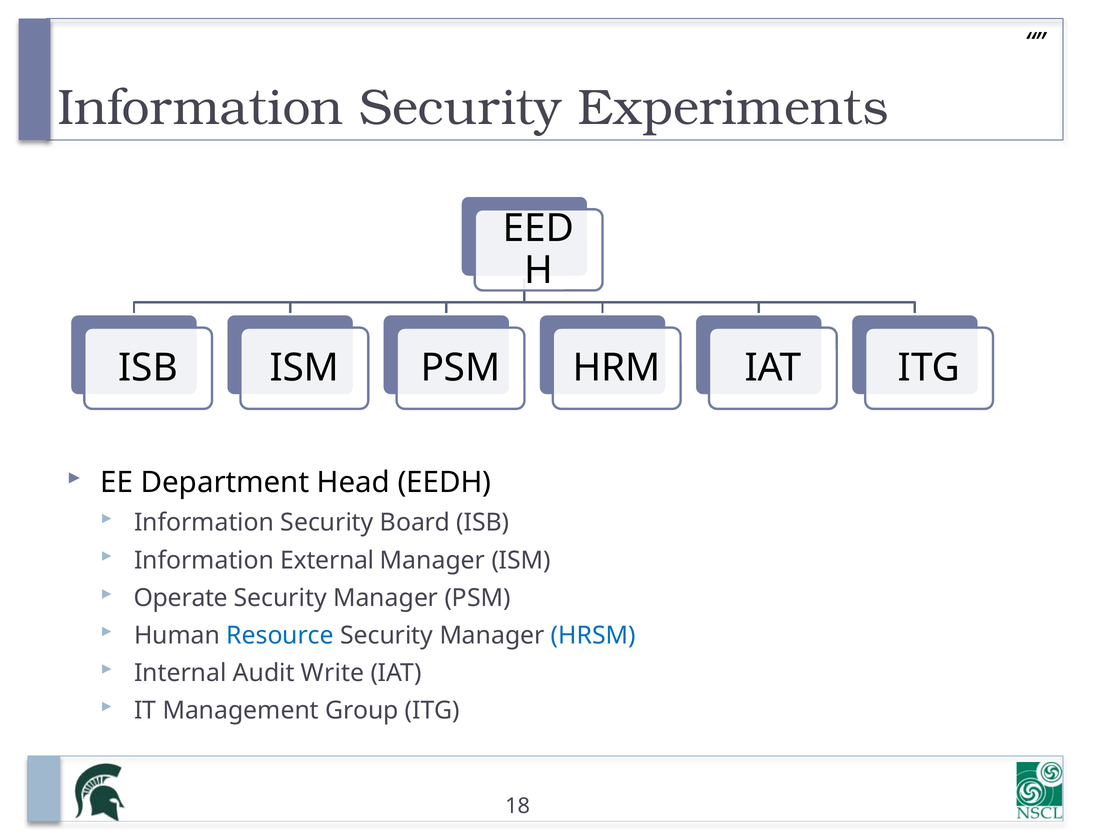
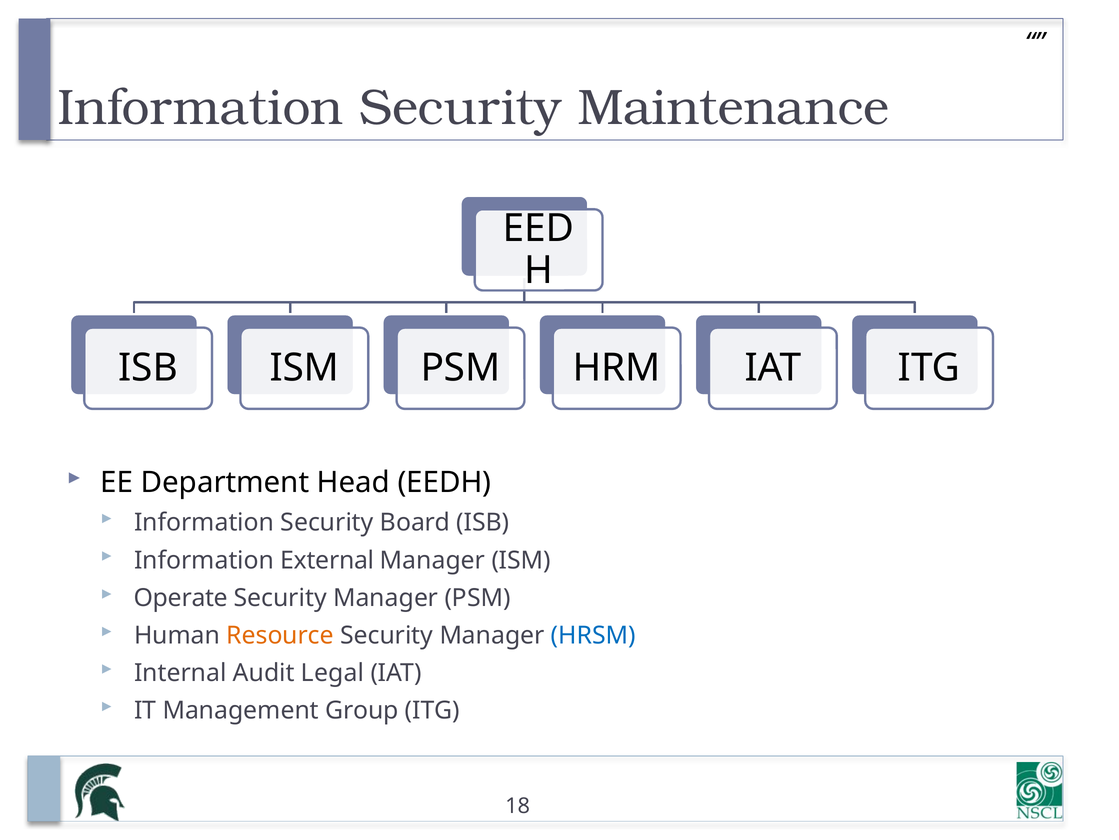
Experiments: Experiments -> Maintenance
Resource colour: blue -> orange
Write: Write -> Legal
